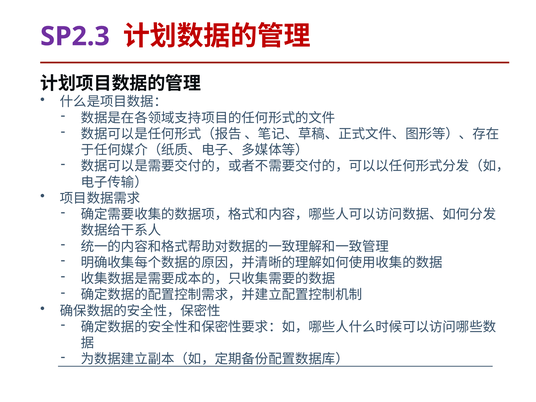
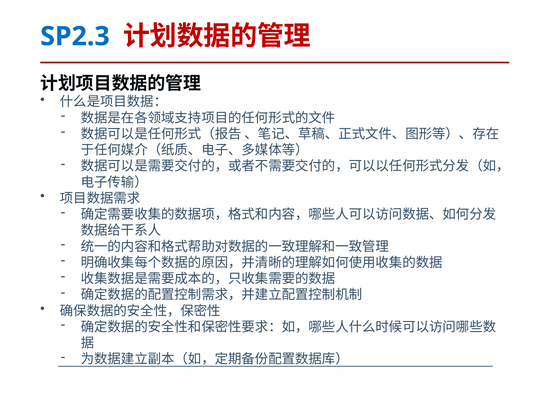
SP2.3 colour: purple -> blue
